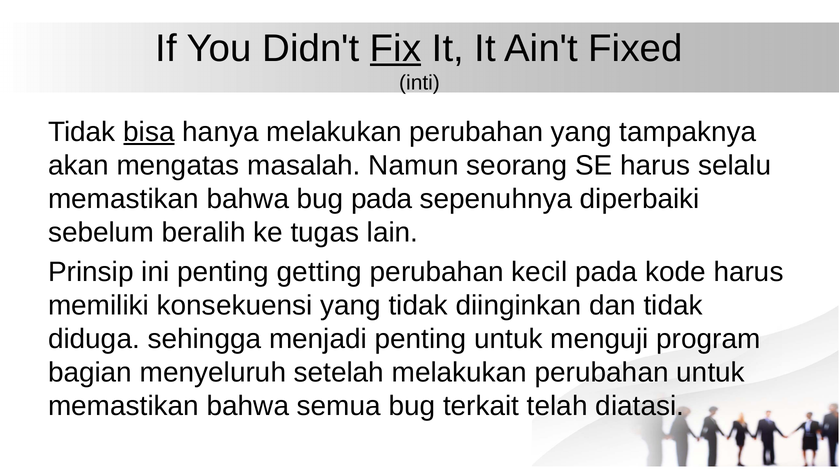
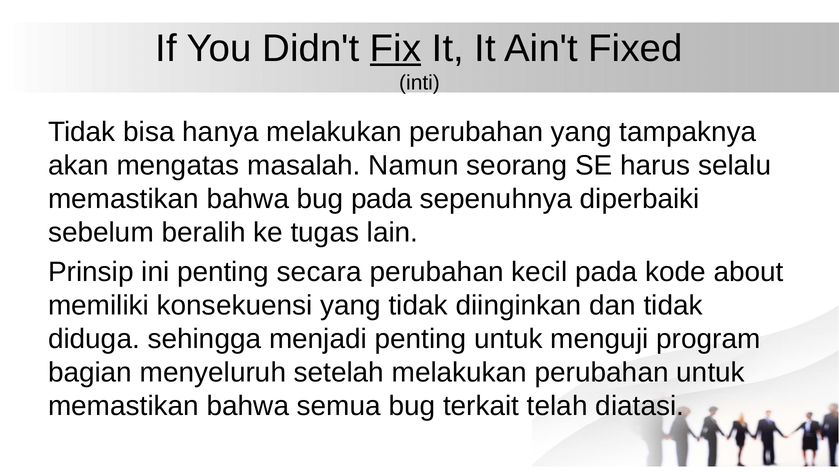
bisa underline: present -> none
getting: getting -> secara
kode harus: harus -> about
